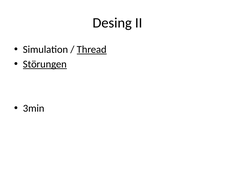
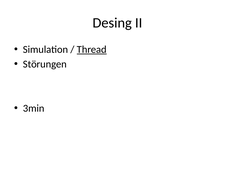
Störungen underline: present -> none
